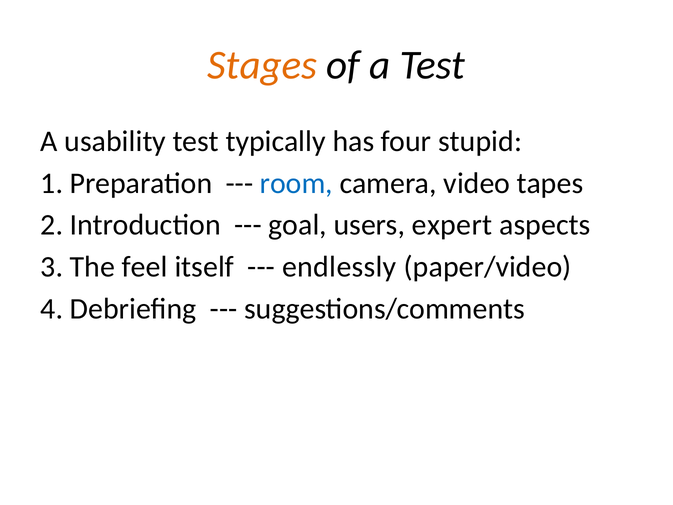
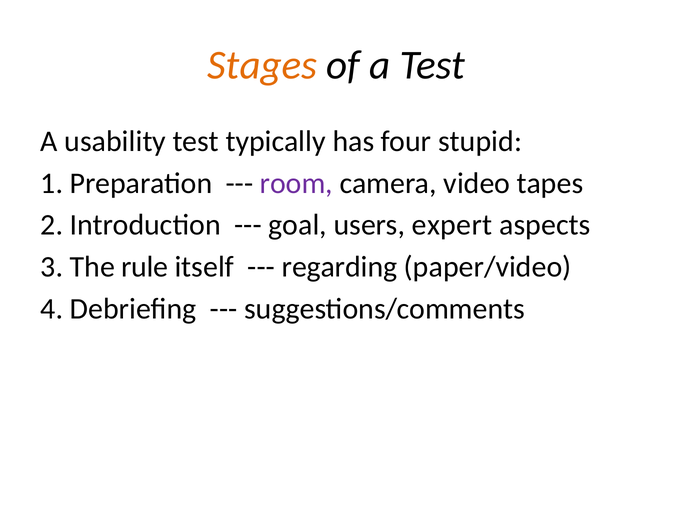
room colour: blue -> purple
feel: feel -> rule
endlessly: endlessly -> regarding
